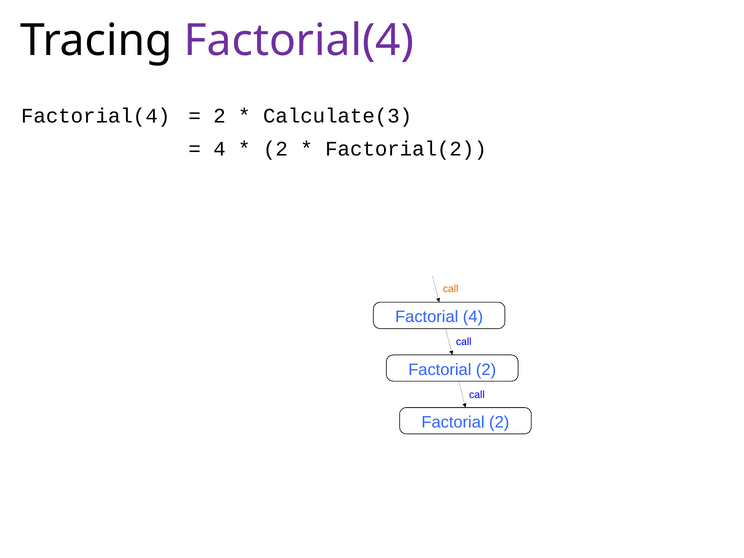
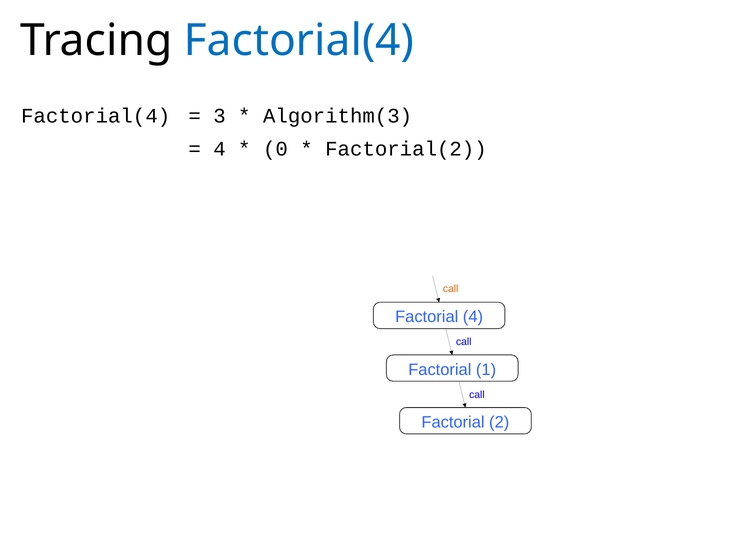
Factorial(4 at (299, 41) colour: purple -> blue
2 at (219, 116): 2 -> 3
Calculate(3: Calculate(3 -> Algorithm(3
2 at (275, 149): 2 -> 0
2 at (486, 370): 2 -> 1
